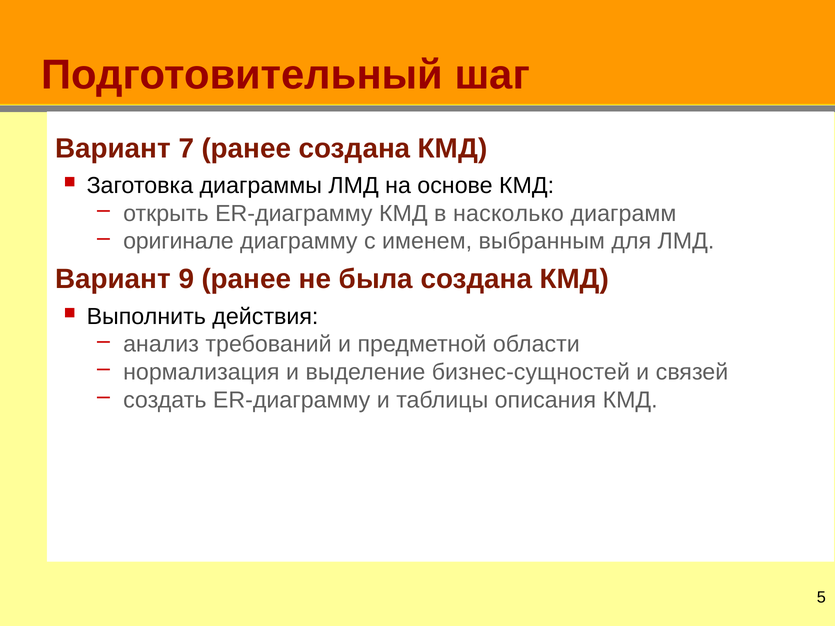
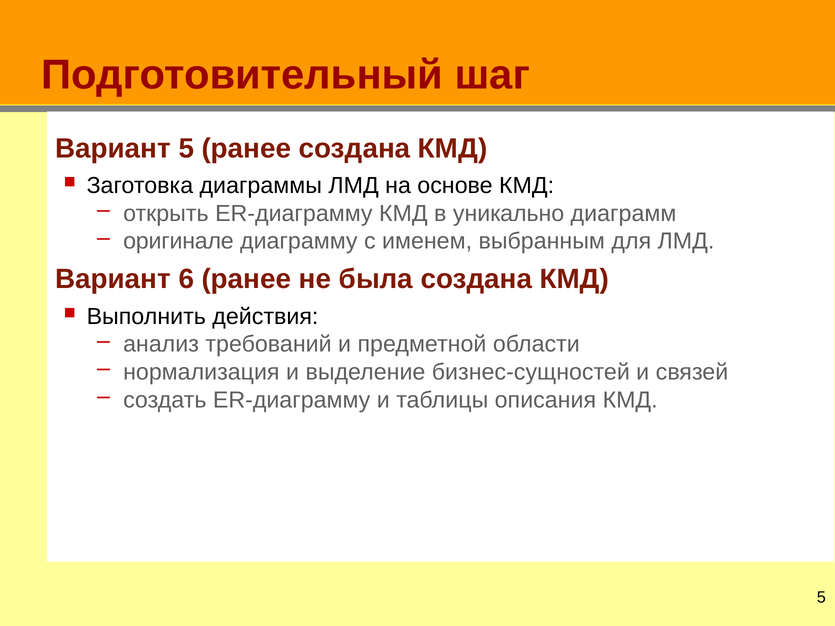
Вариант 7: 7 -> 5
насколько: насколько -> уникально
9: 9 -> 6
